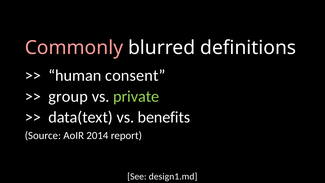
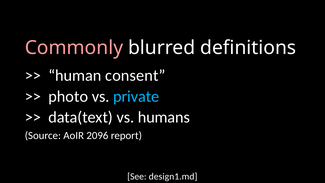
group: group -> photo
private colour: light green -> light blue
benefits: benefits -> humans
2014: 2014 -> 2096
